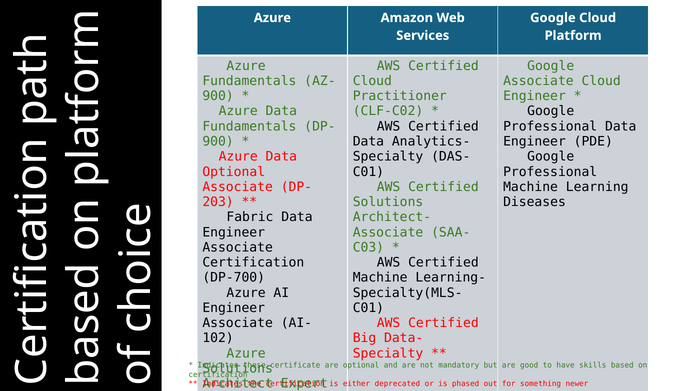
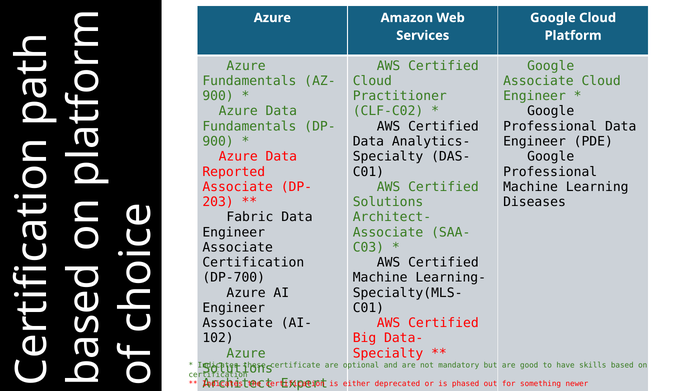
Optional at (234, 172): Optional -> Reported
